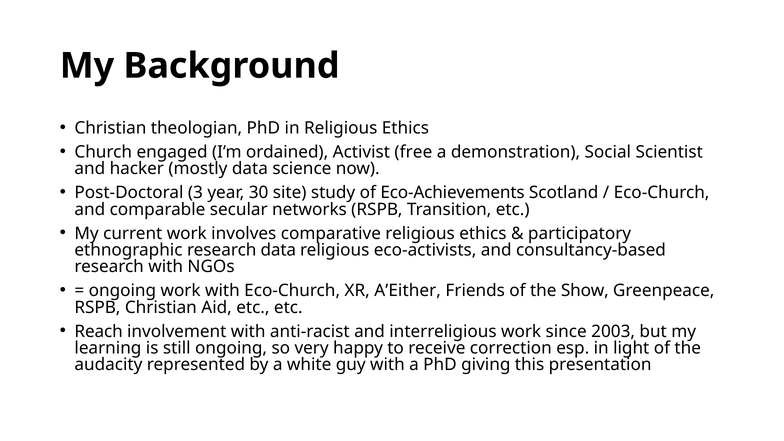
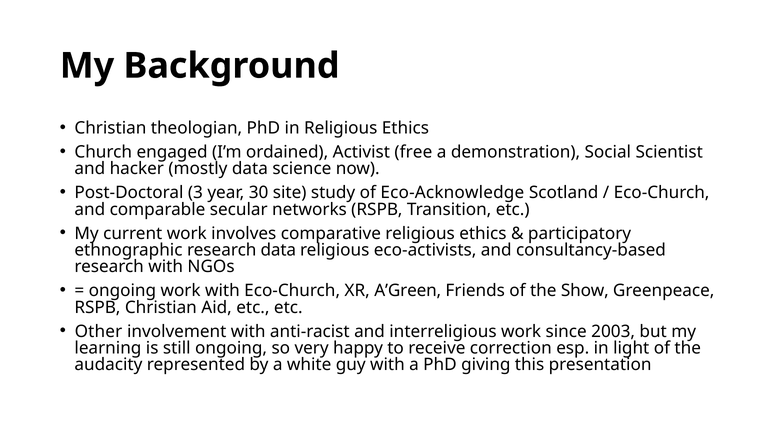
Eco-Achievements: Eco-Achievements -> Eco-Acknowledge
A’Either: A’Either -> A’Green
Reach: Reach -> Other
